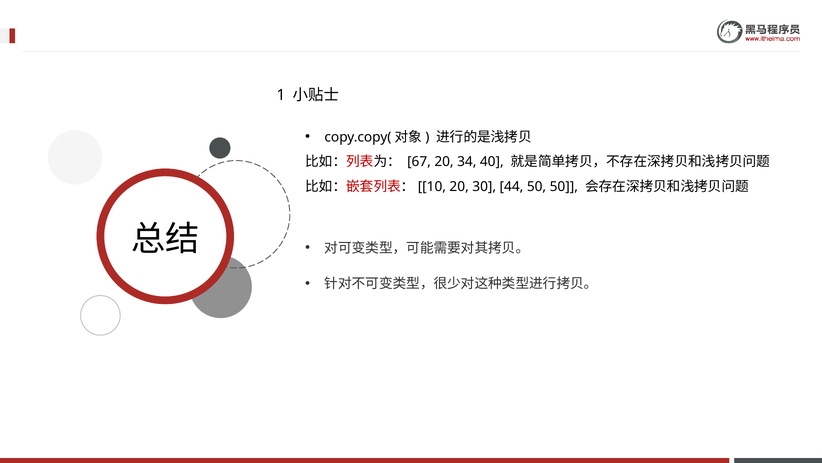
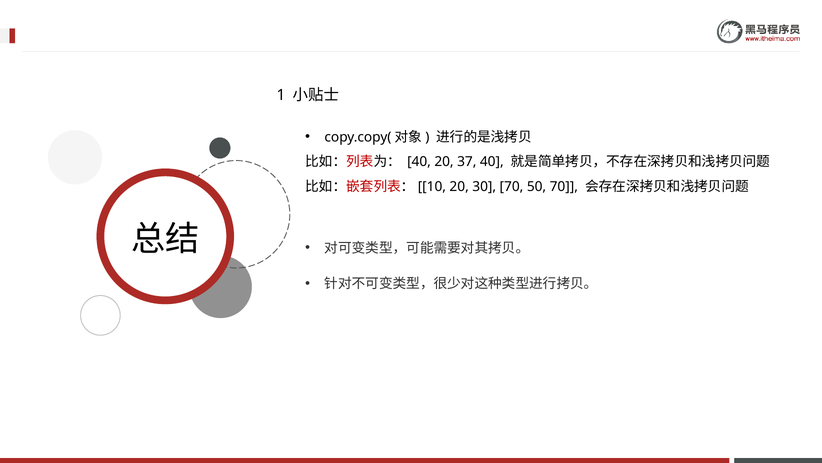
67 at (419, 162): 67 -> 40
34: 34 -> 37
30 44: 44 -> 70
50 50: 50 -> 70
